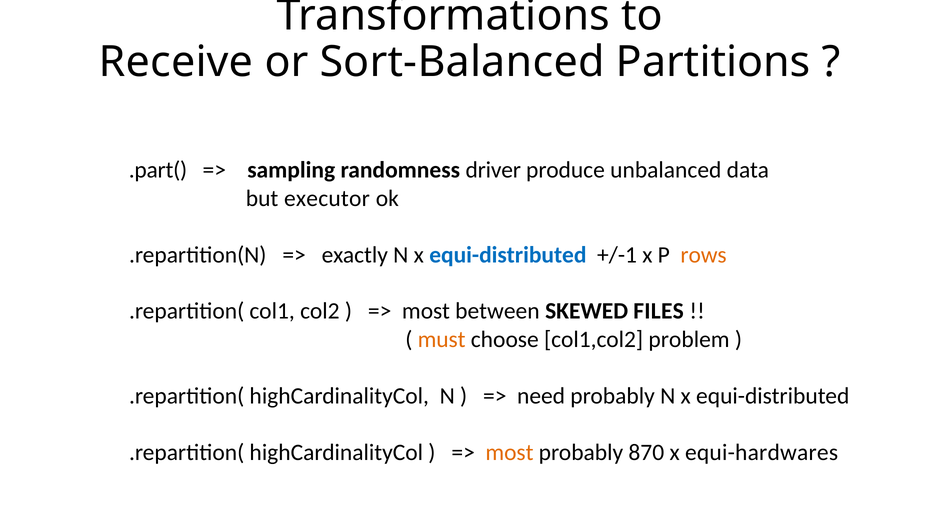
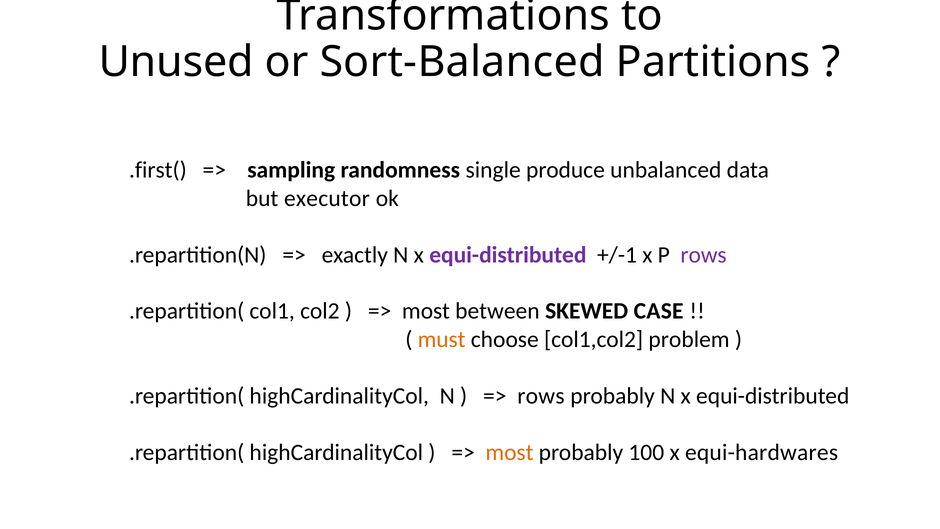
Receive: Receive -> Unused
.part(: .part( -> .first(
driver: driver -> single
equi-distributed at (508, 255) colour: blue -> purple
rows at (704, 255) colour: orange -> purple
FILES: FILES -> CASE
need at (541, 396): need -> rows
870: 870 -> 100
